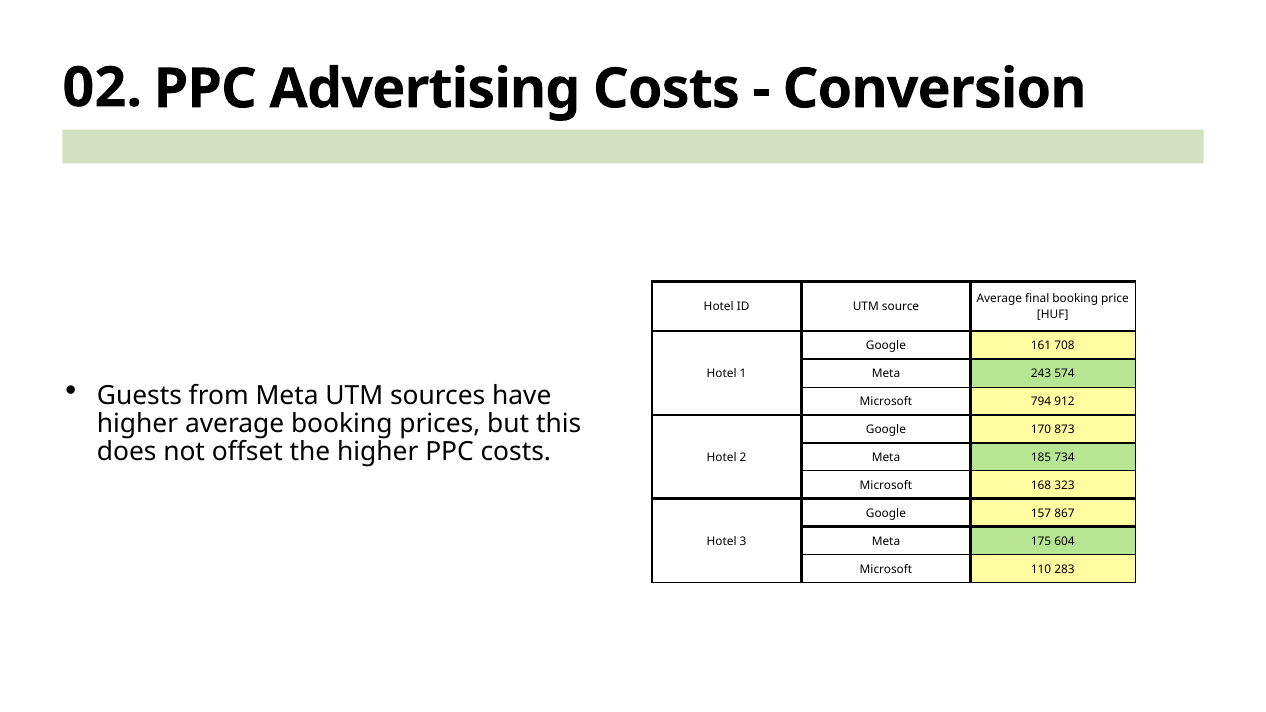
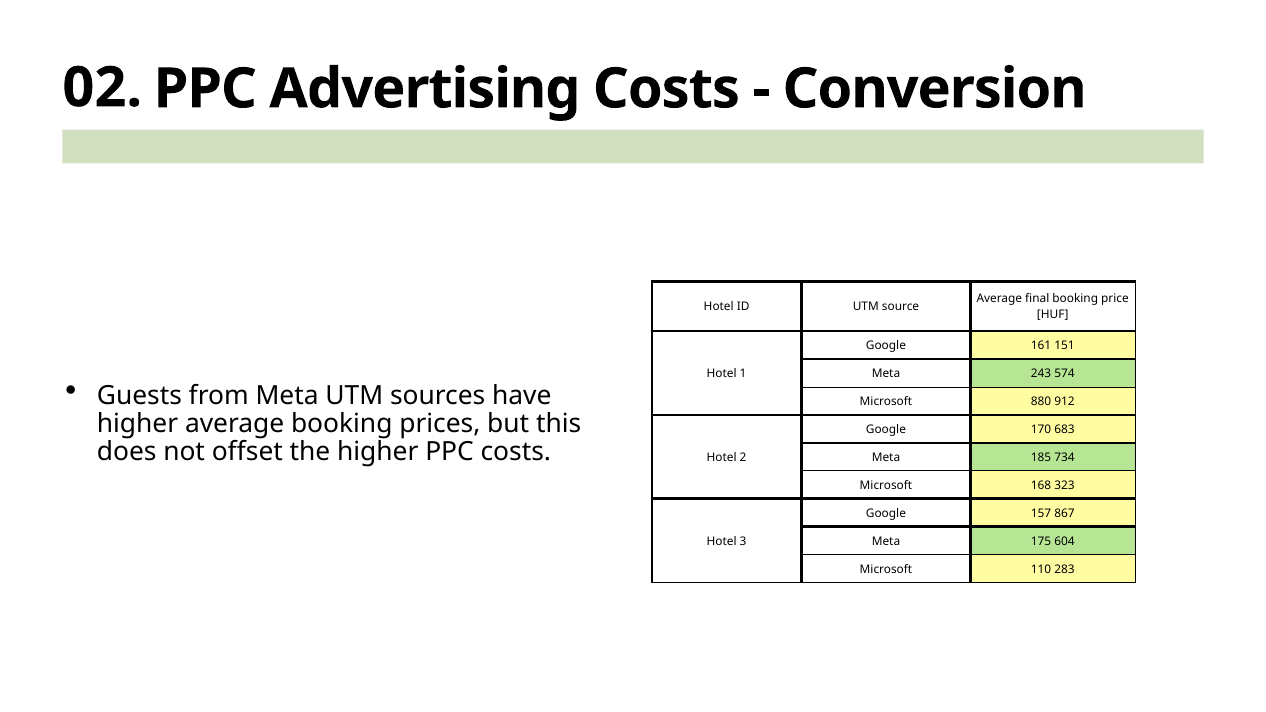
708: 708 -> 151
794: 794 -> 880
873: 873 -> 683
